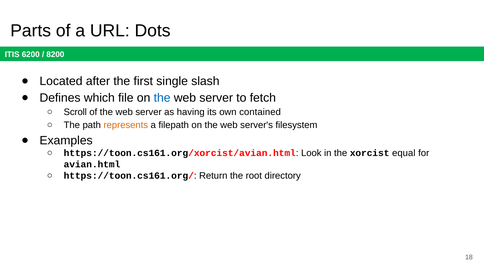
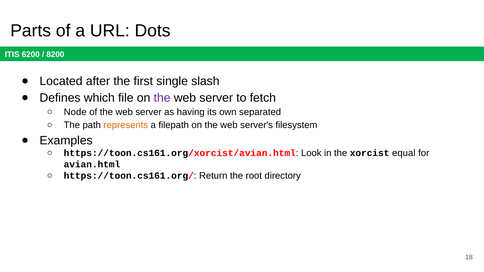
the at (162, 98) colour: blue -> purple
Scroll: Scroll -> Node
contained: contained -> separated
